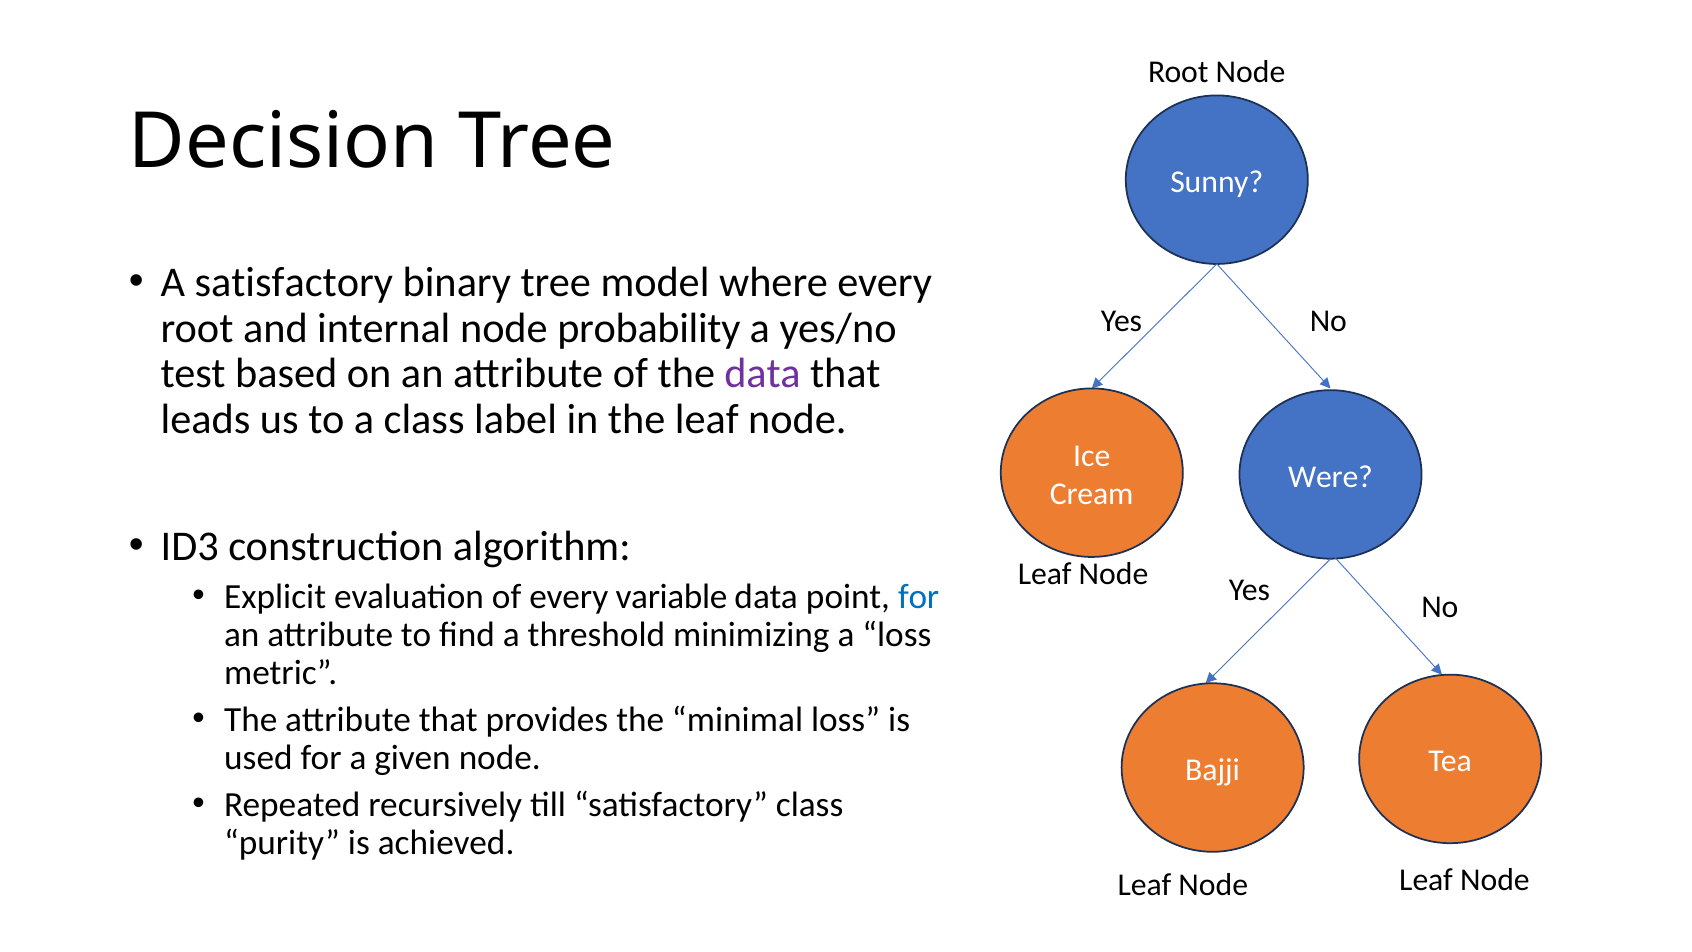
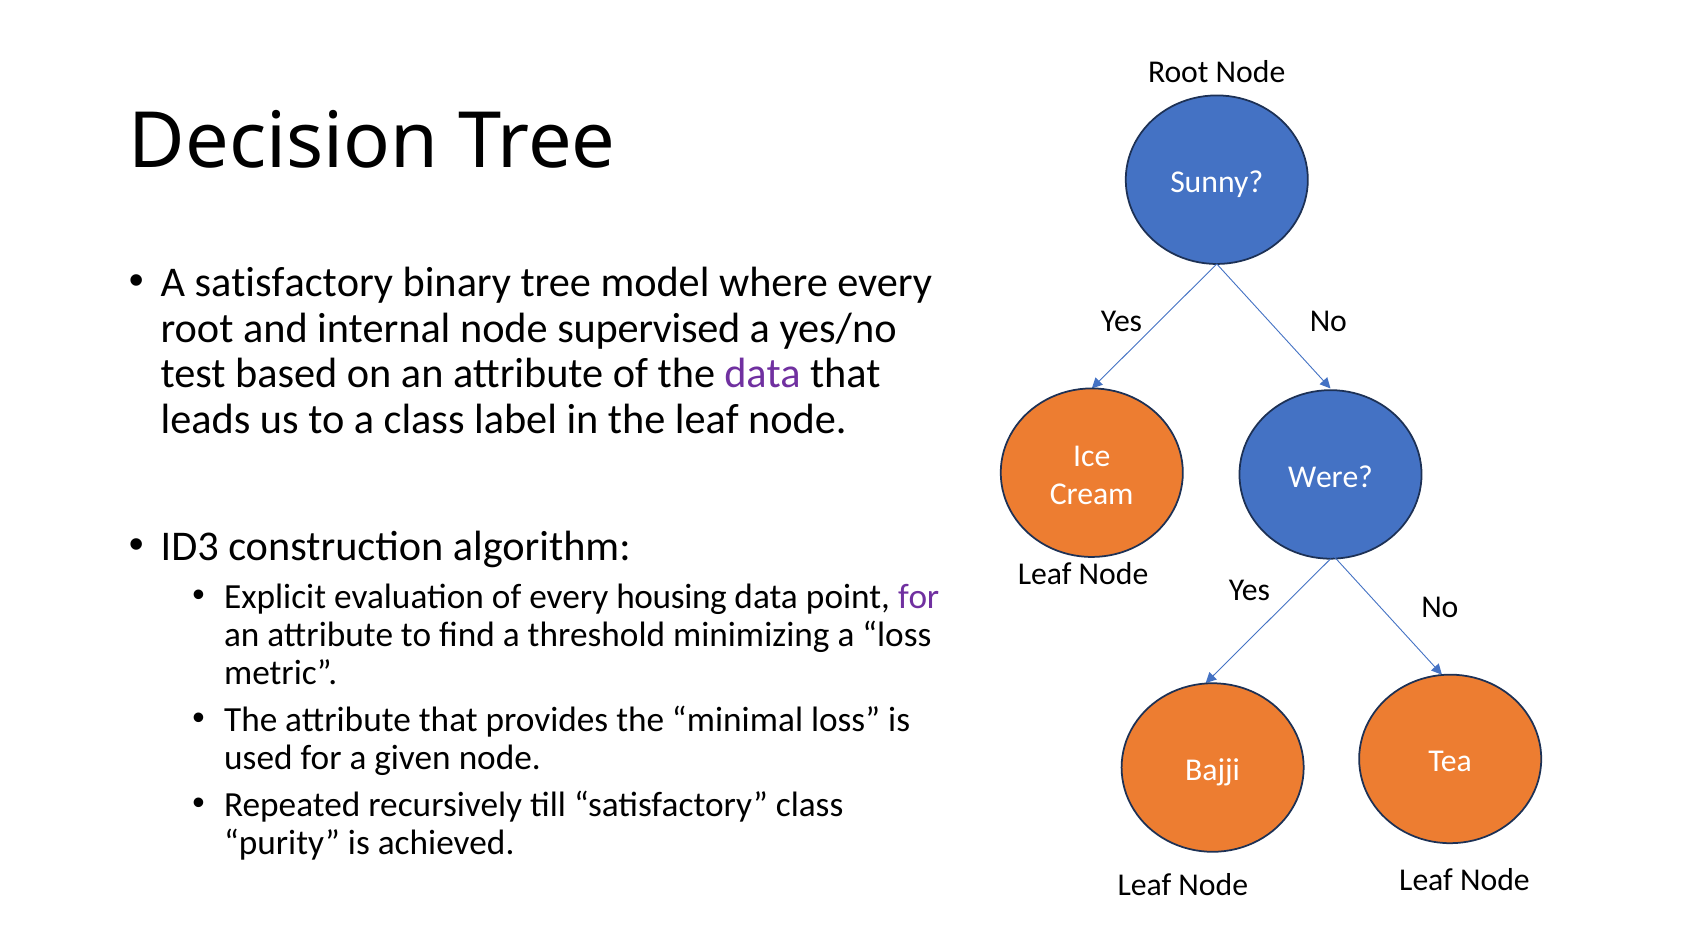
probability: probability -> supervised
variable: variable -> housing
for at (919, 597) colour: blue -> purple
